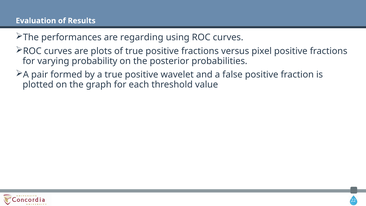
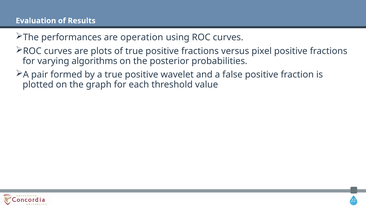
regarding: regarding -> operation
probability: probability -> algorithms
